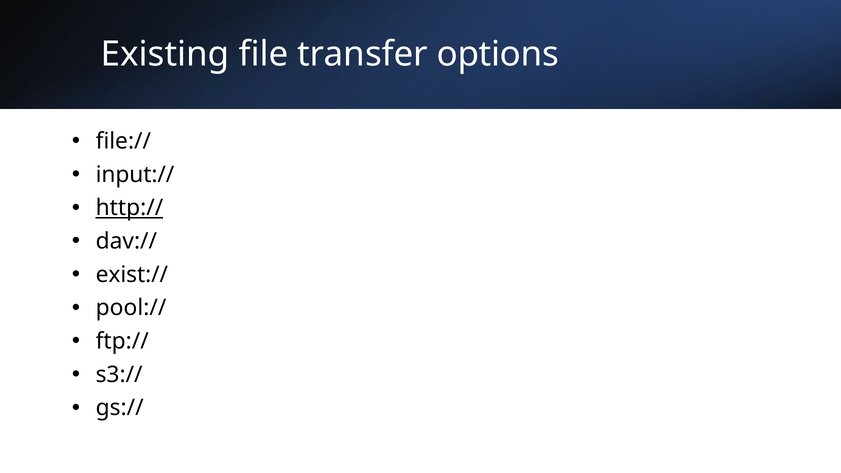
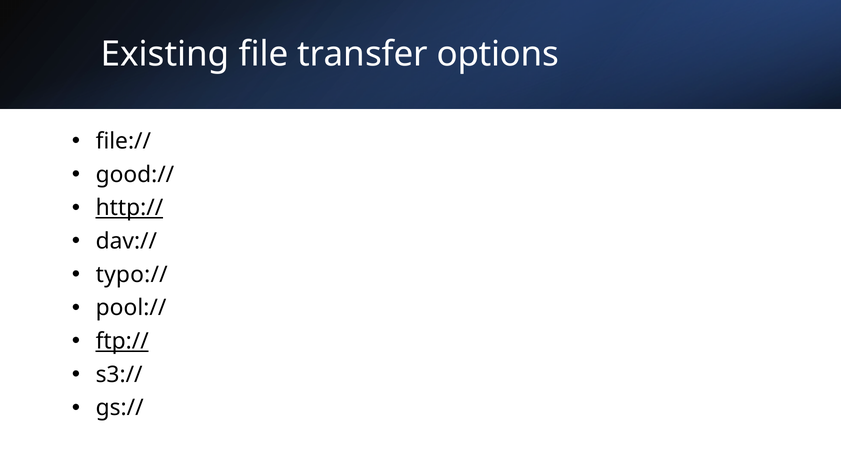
input://: input:// -> good://
exist://: exist:// -> typo://
ftp:// underline: none -> present
